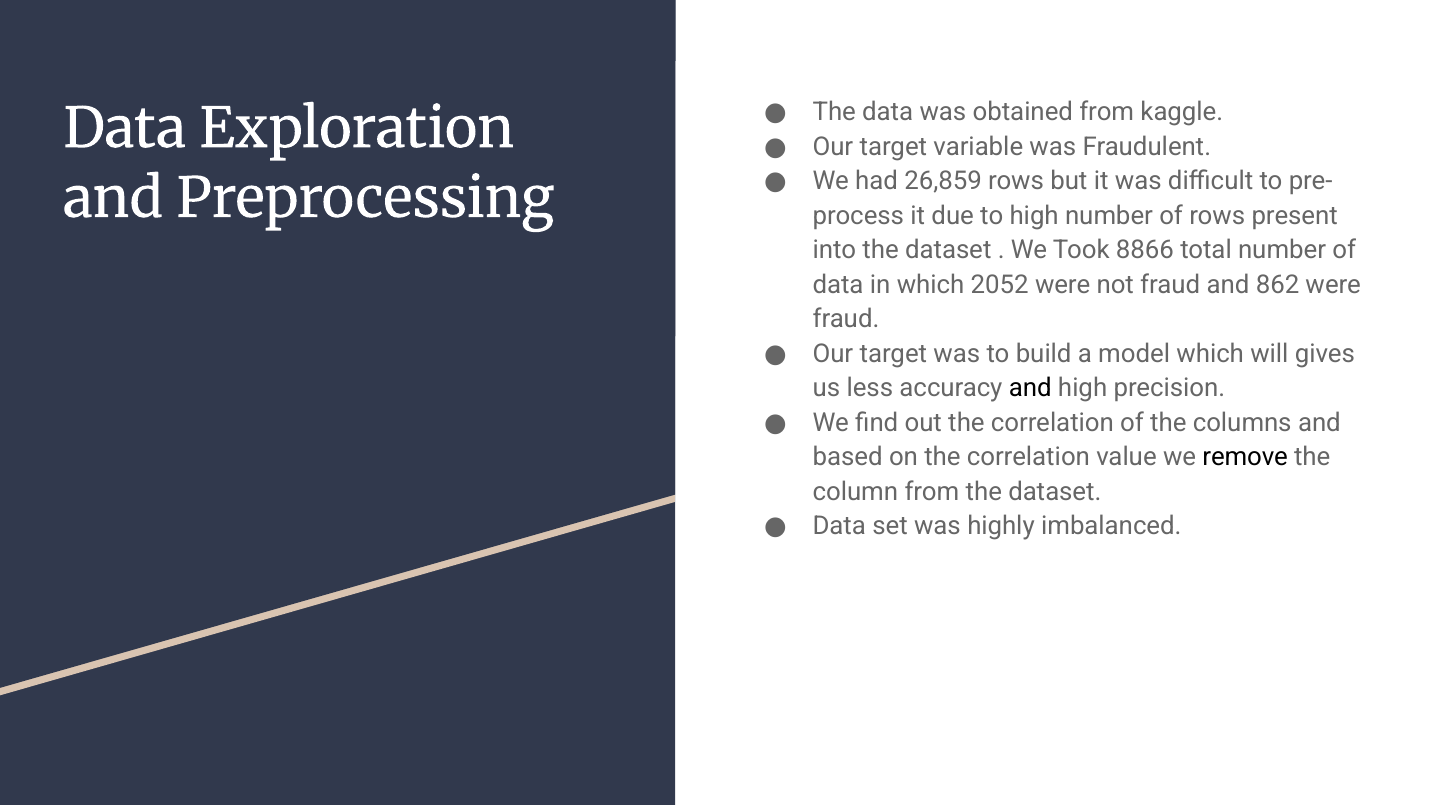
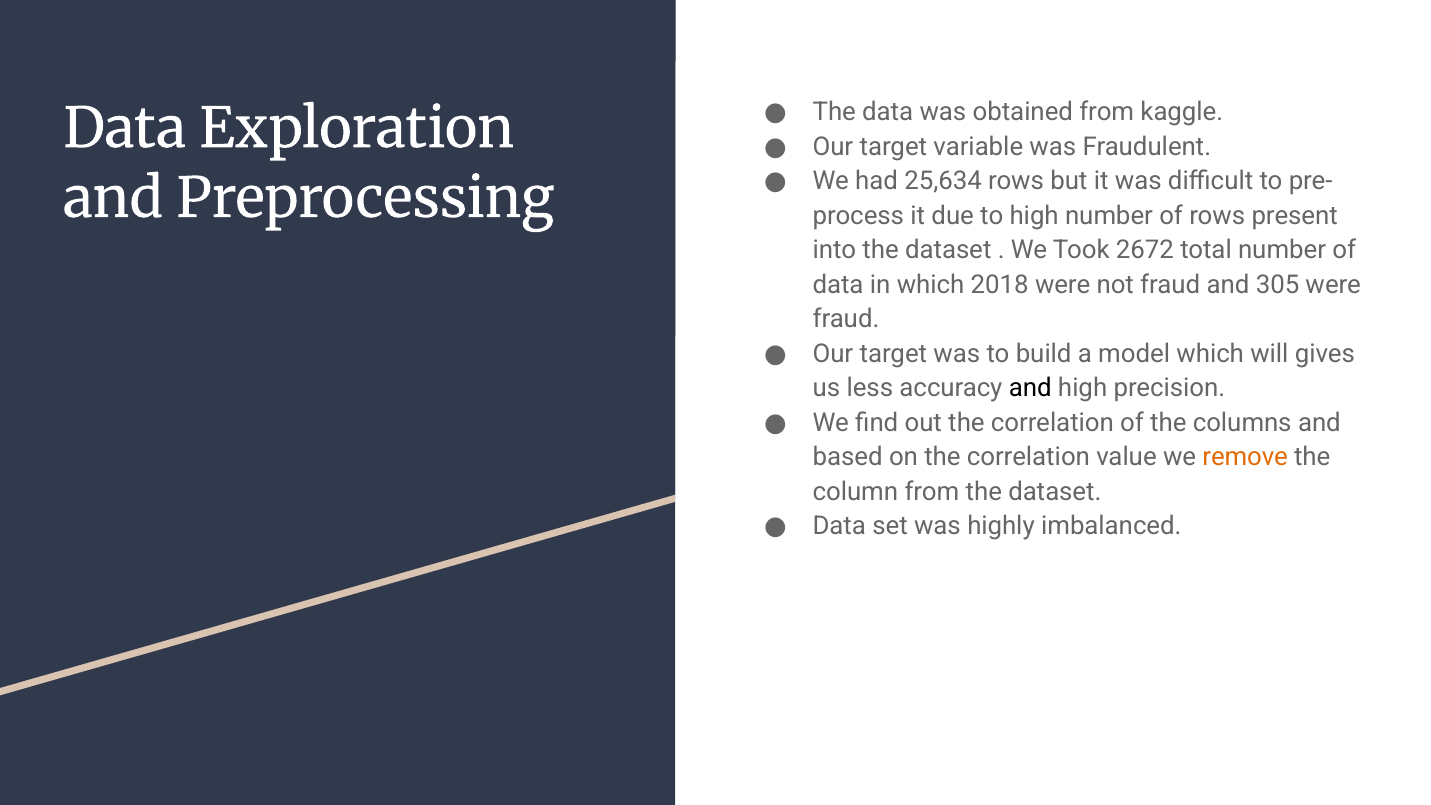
26,859: 26,859 -> 25,634
8866: 8866 -> 2672
2052: 2052 -> 2018
862: 862 -> 305
remove colour: black -> orange
